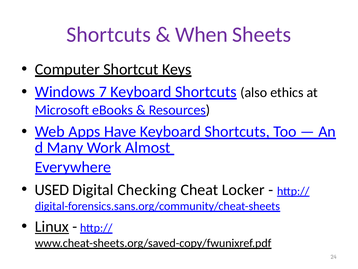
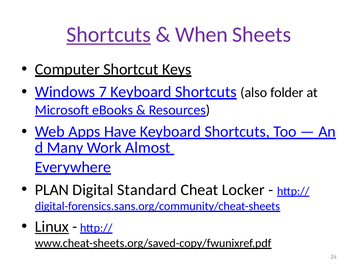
Shortcuts at (109, 35) underline: none -> present
ethics: ethics -> folder
USED: USED -> PLAN
Checking: Checking -> Standard
